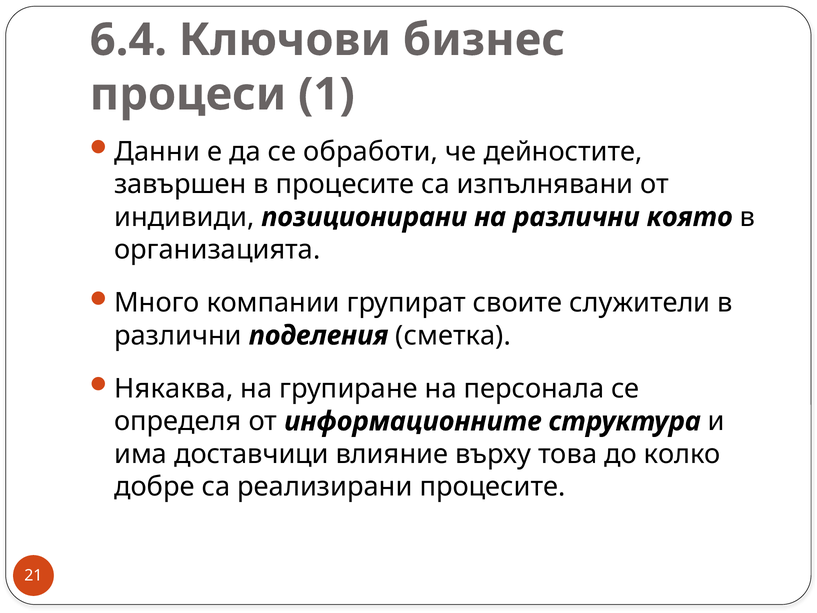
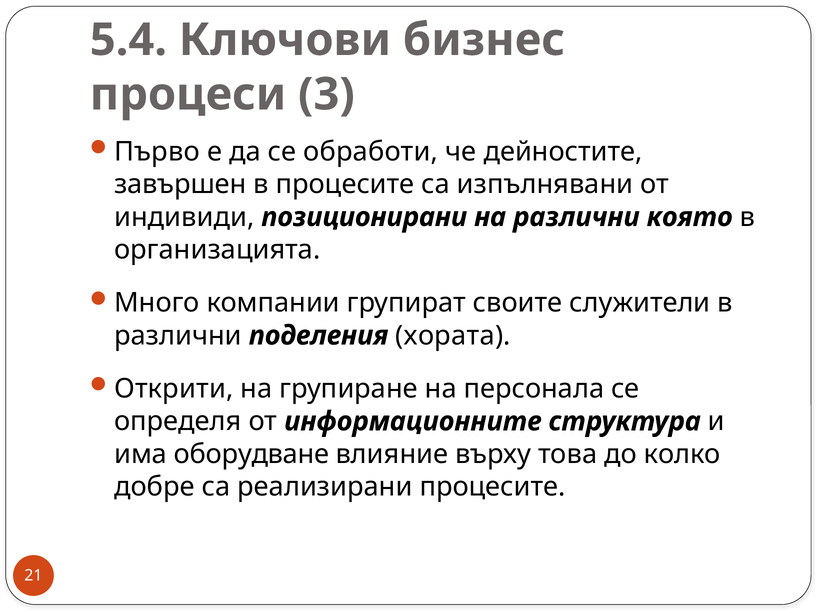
6.4: 6.4 -> 5.4
1: 1 -> 3
Данни: Данни -> Първо
сметка: сметка -> хората
Някаква: Някаква -> Открити
доставчици: доставчици -> оборудване
